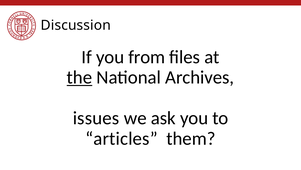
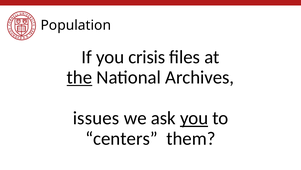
Discussion: Discussion -> Population
from: from -> crisis
you at (194, 118) underline: none -> present
articles: articles -> centers
